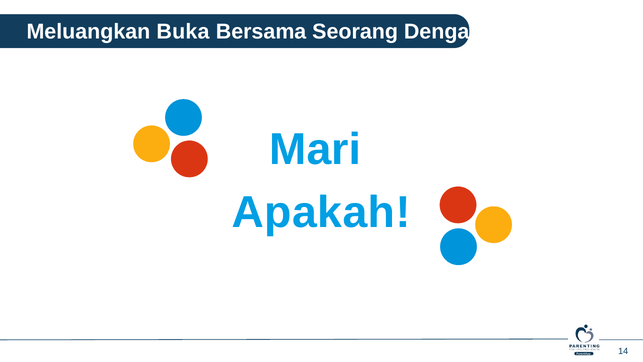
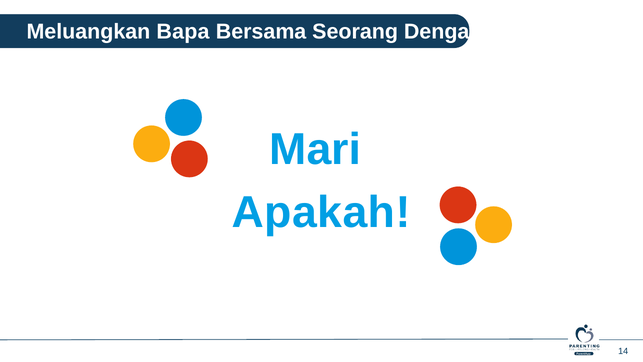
Buka: Buka -> Bapa
